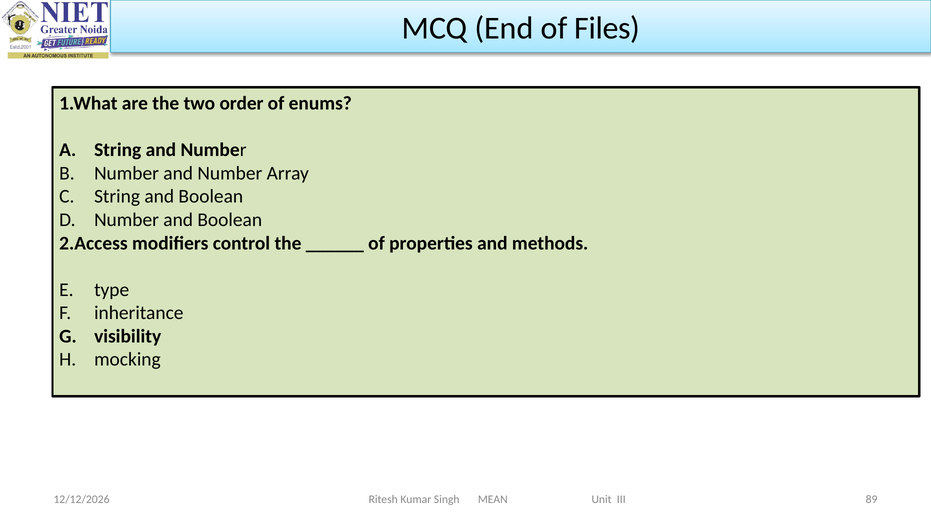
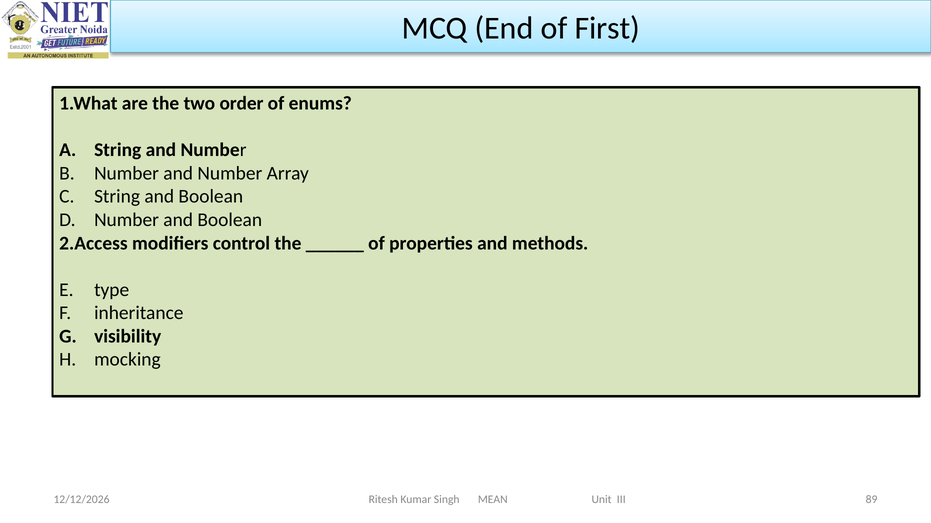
Files: Files -> First
